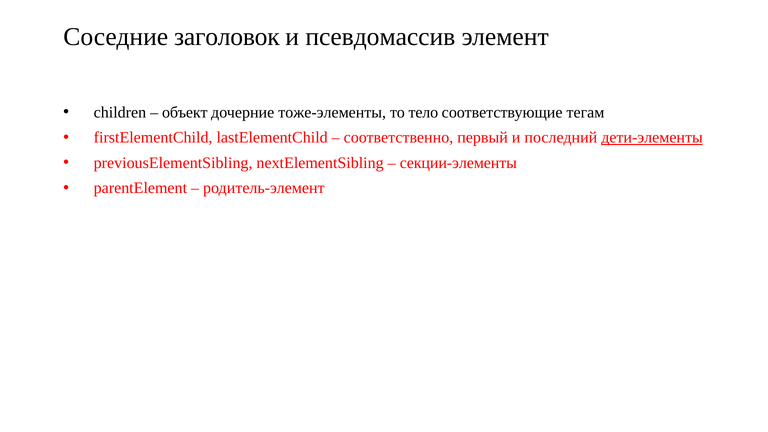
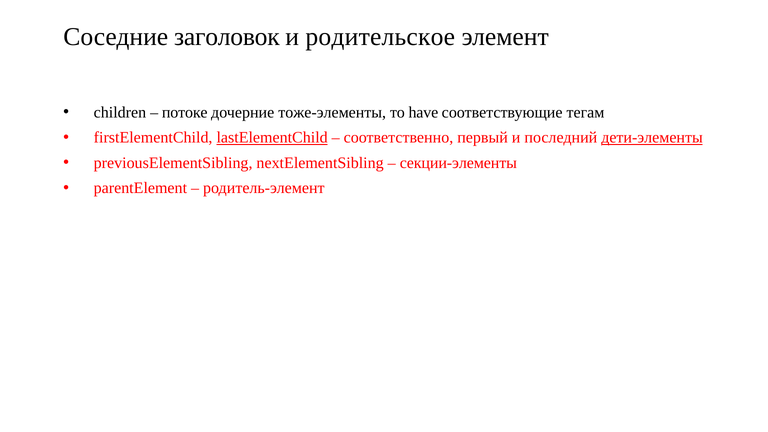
псевдомассив: псевдомассив -> родительское
объект: объект -> потоке
тело: тело -> have
lastElementChild underline: none -> present
